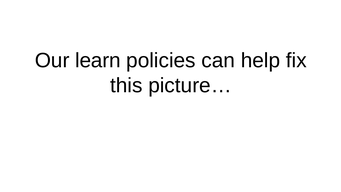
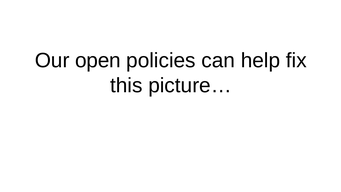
learn: learn -> open
